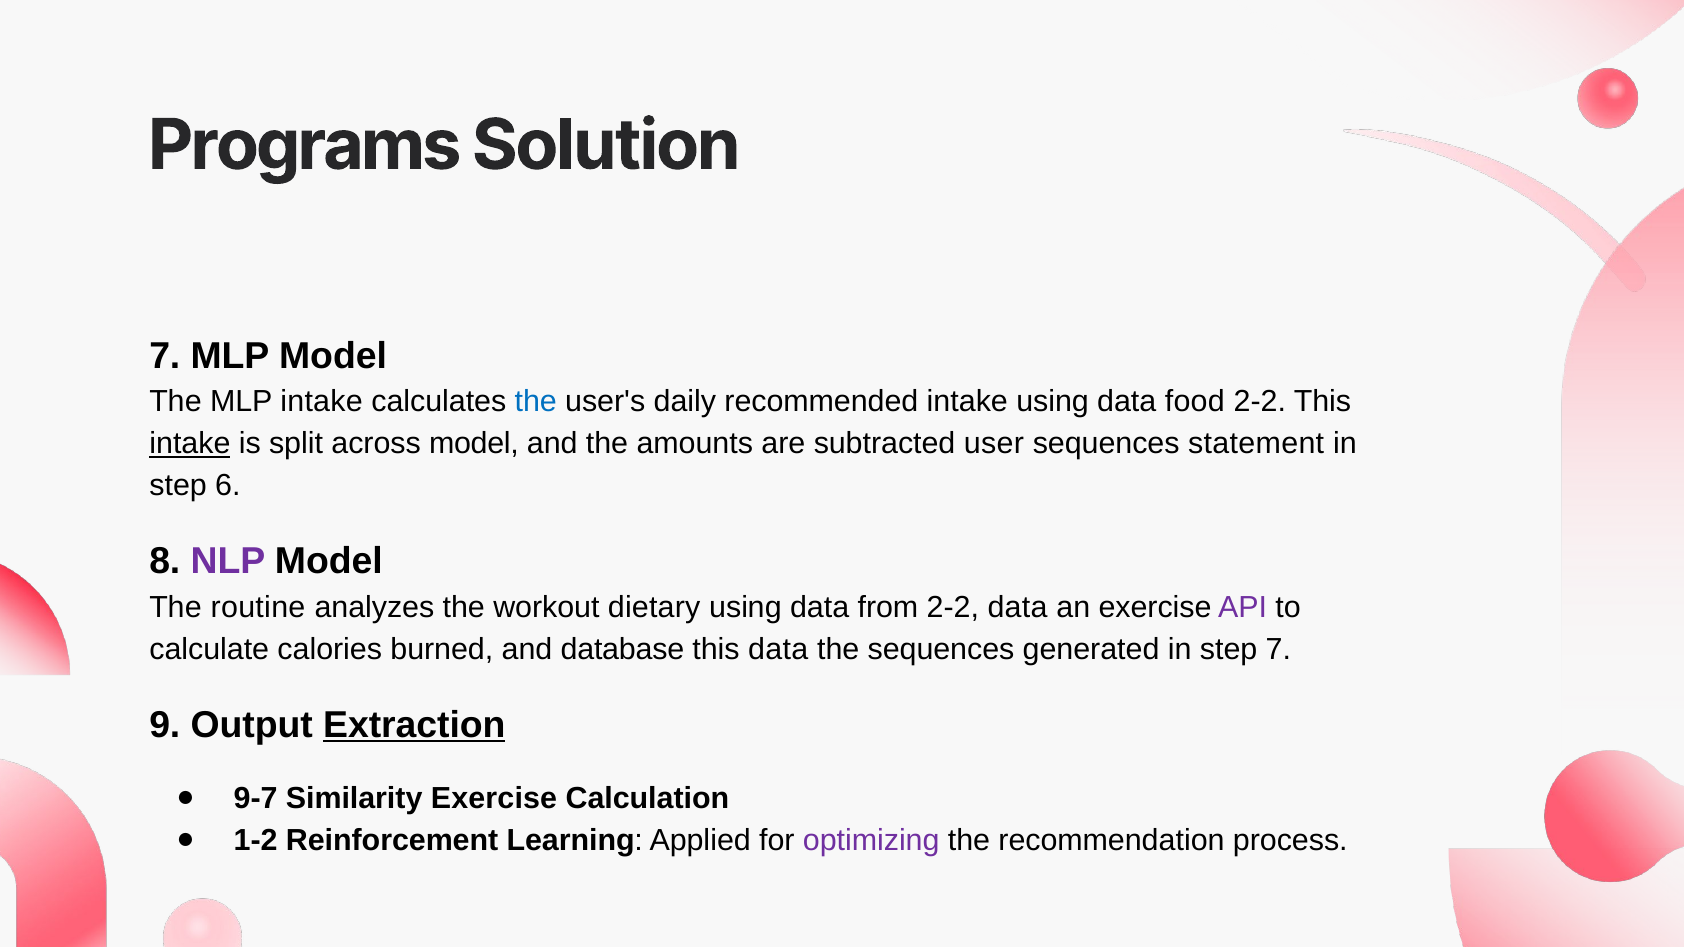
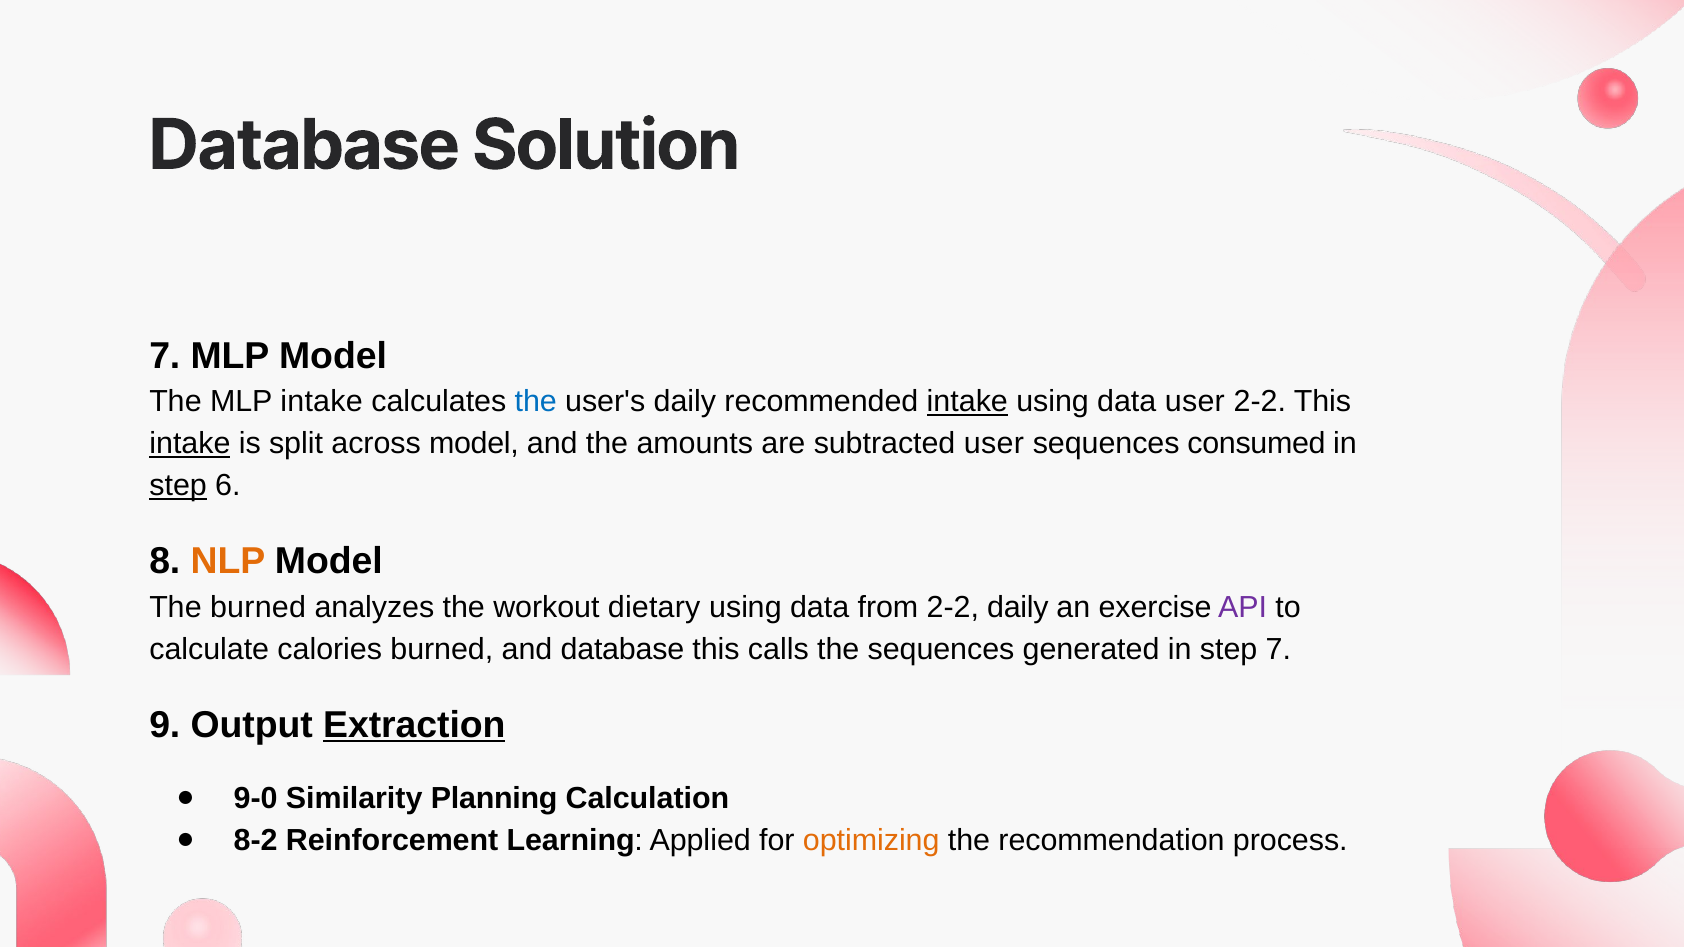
Programs at (305, 146): Programs -> Database
intake at (967, 402) underline: none -> present
data food: food -> user
statement: statement -> consumed
step at (178, 486) underline: none -> present
NLP colour: purple -> orange
The routine: routine -> burned
2-2 data: data -> daily
this data: data -> calls
9-7: 9-7 -> 9-0
Similarity Exercise: Exercise -> Planning
1-2: 1-2 -> 8-2
optimizing colour: purple -> orange
